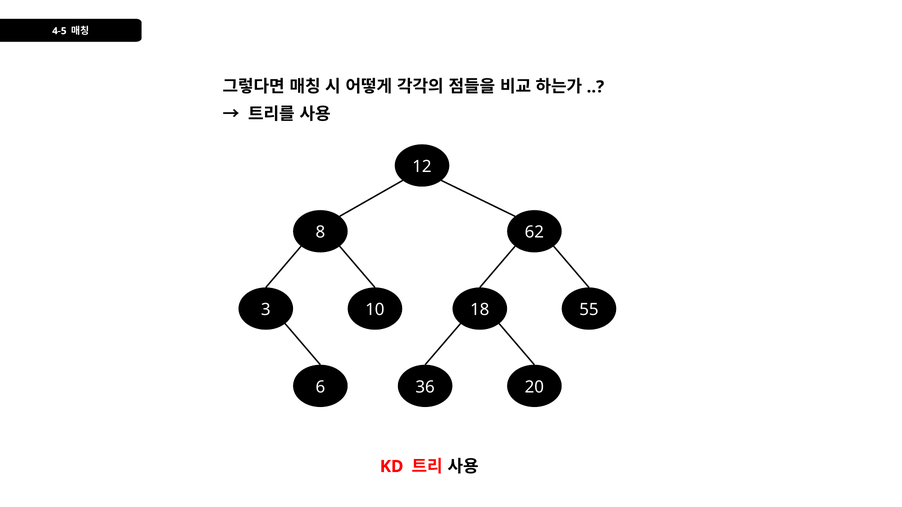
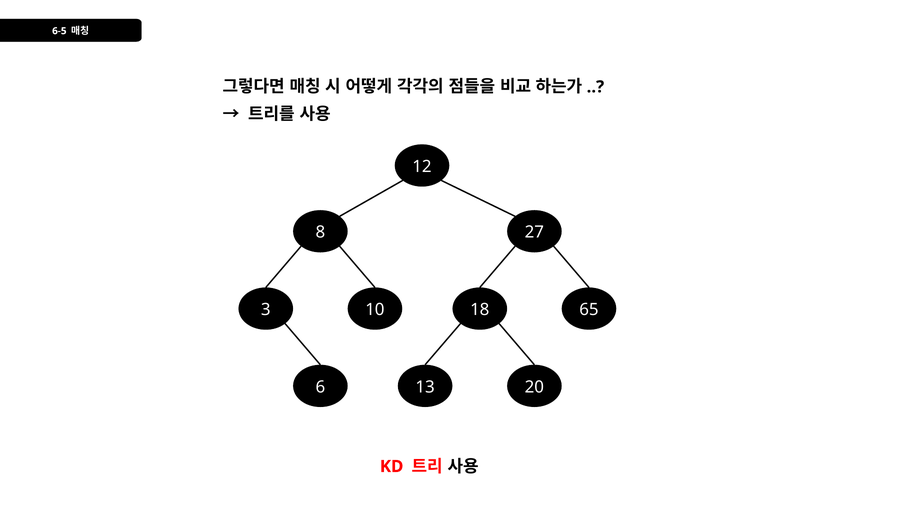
4-5: 4-5 -> 6-5
62: 62 -> 27
55: 55 -> 65
36: 36 -> 13
